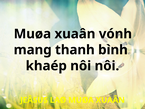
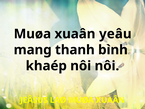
vónh: vónh -> yeâu
